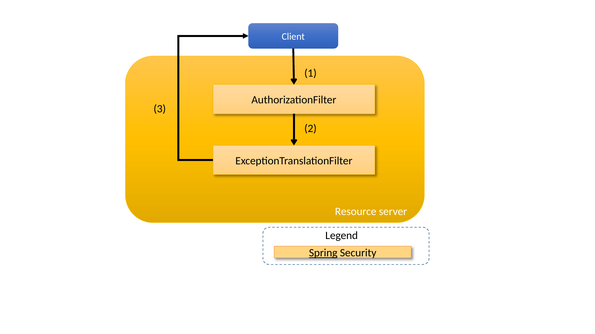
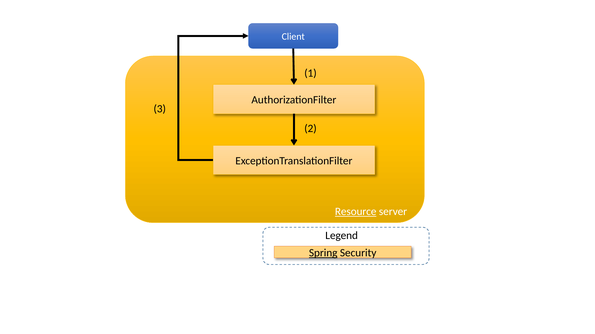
Resource underline: none -> present
